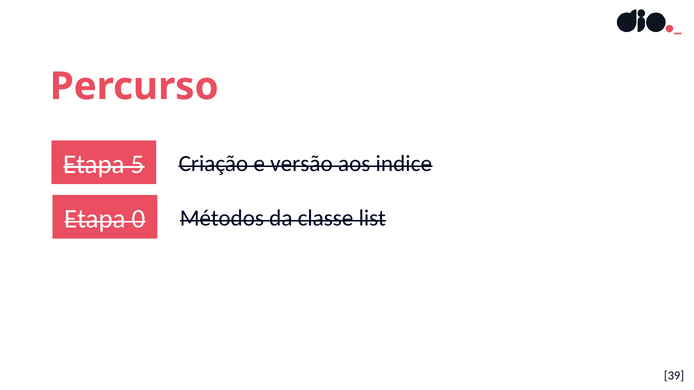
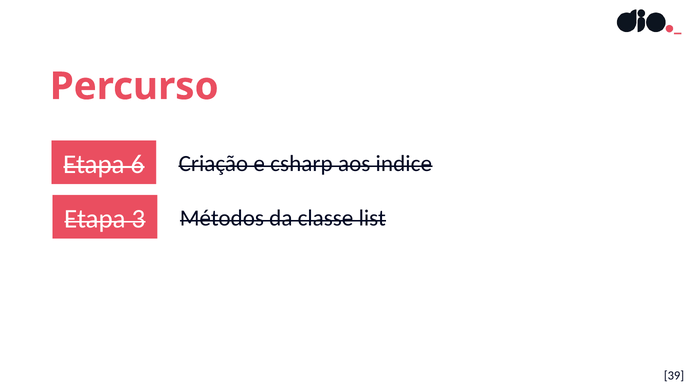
5: 5 -> 6
versão: versão -> csharp
0: 0 -> 3
